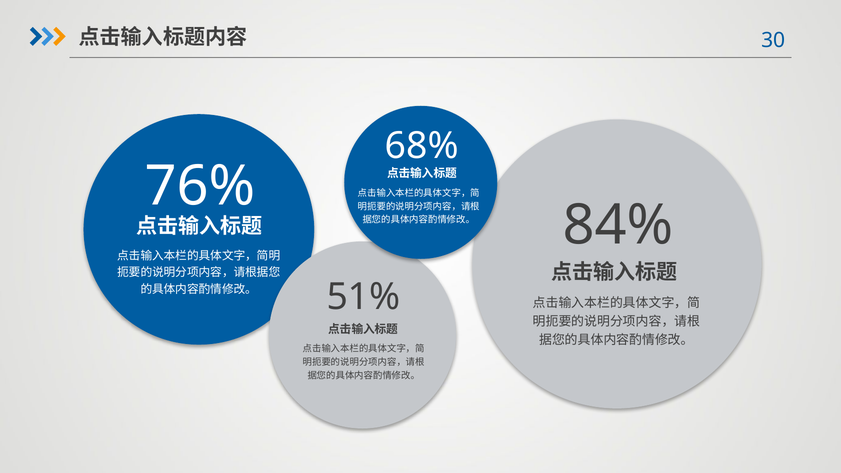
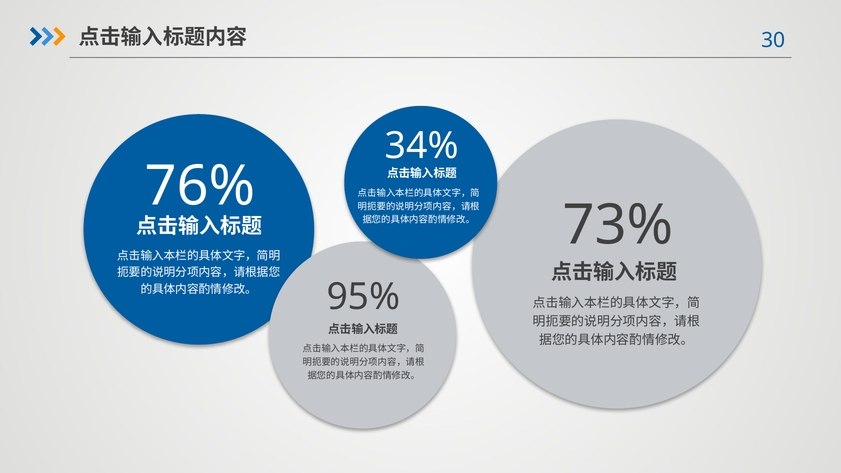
68%: 68% -> 34%
84%: 84% -> 73%
51%: 51% -> 95%
